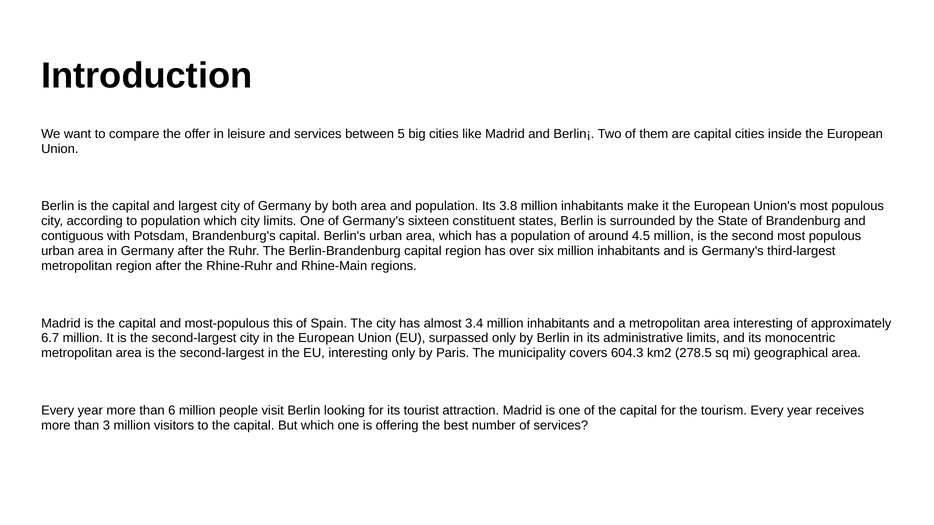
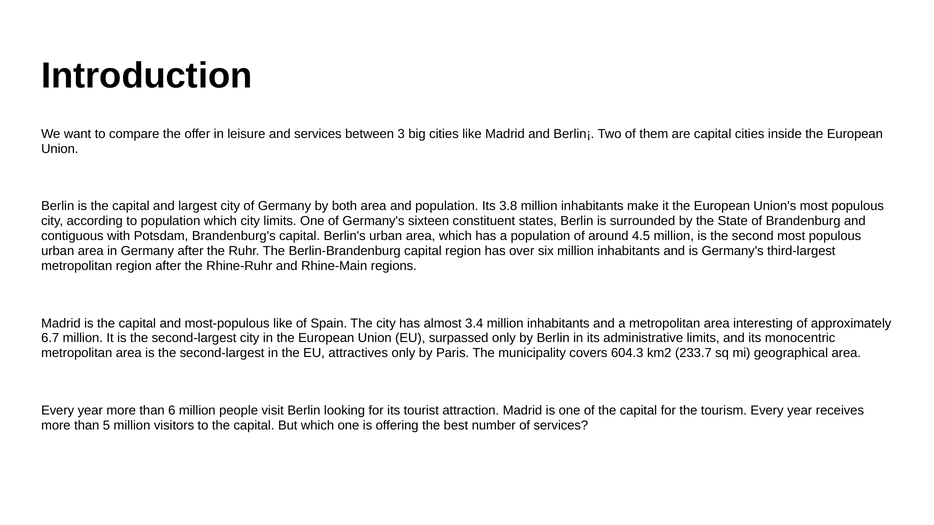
5: 5 -> 3
most-populous this: this -> like
EU interesting: interesting -> attractives
278.5: 278.5 -> 233.7
3: 3 -> 5
